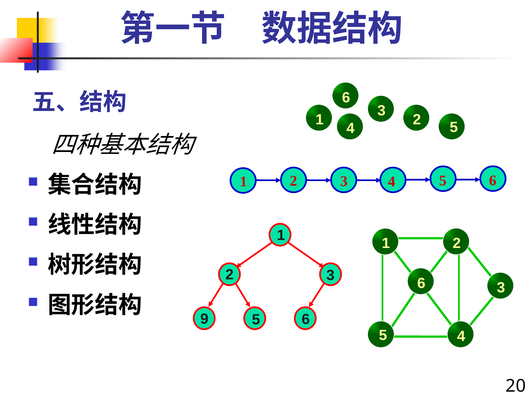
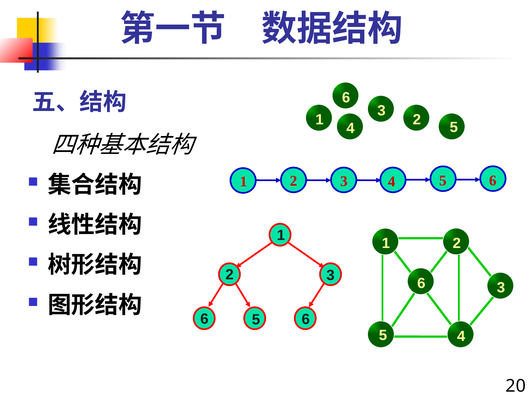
9 at (204, 319): 9 -> 6
